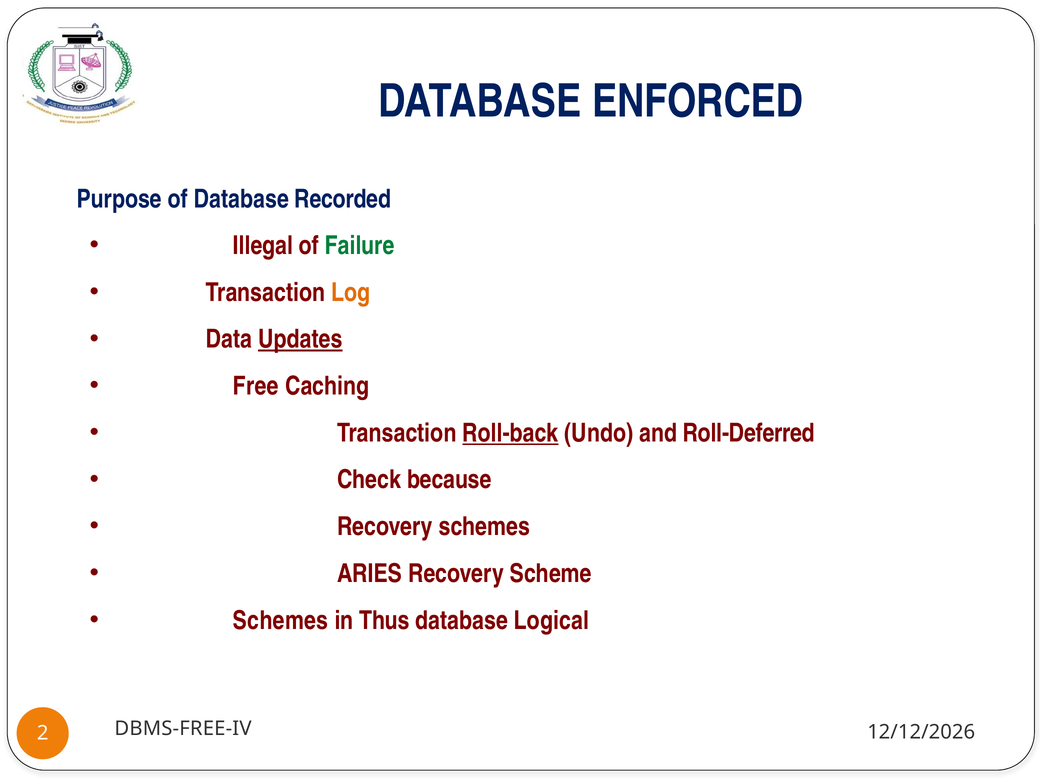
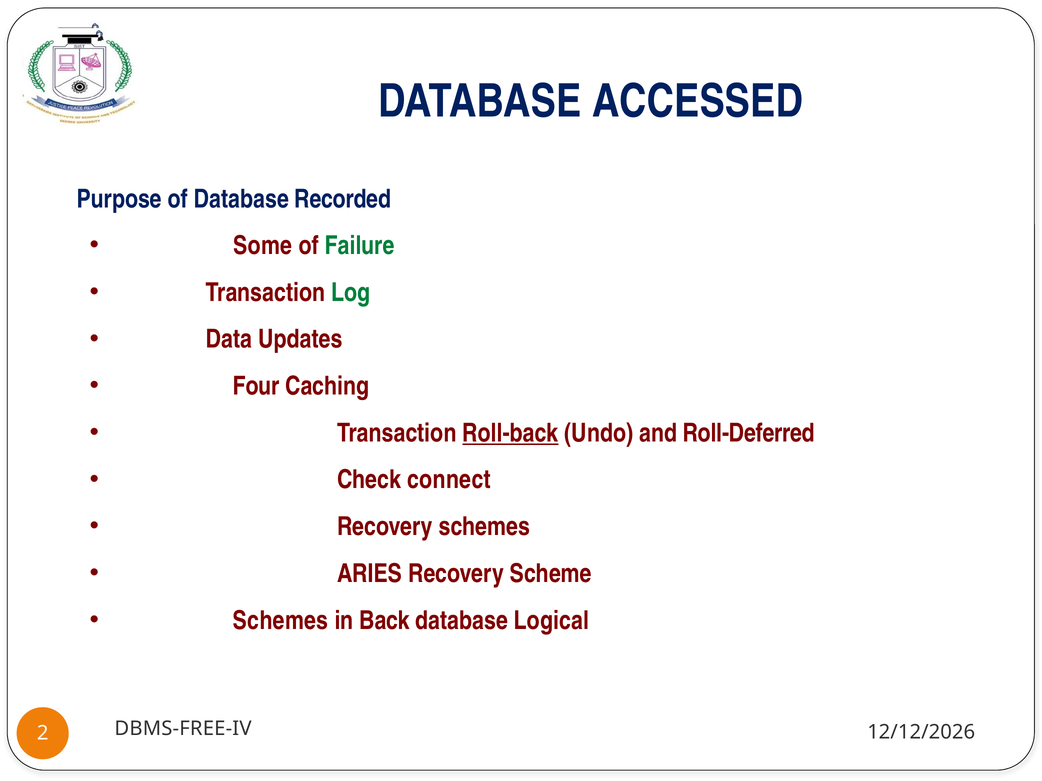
ENFORCED: ENFORCED -> ACCESSED
Illegal: Illegal -> Some
Log colour: orange -> green
Updates underline: present -> none
Free: Free -> Four
because: because -> connect
Thus: Thus -> Back
